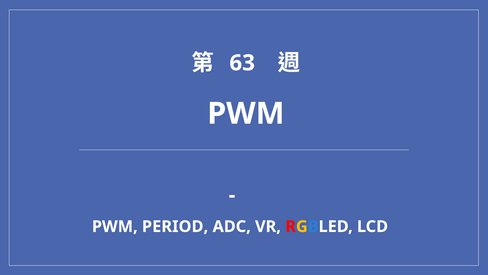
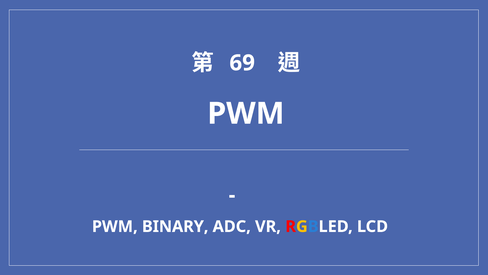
63: 63 -> 69
PERIOD: PERIOD -> BINARY
